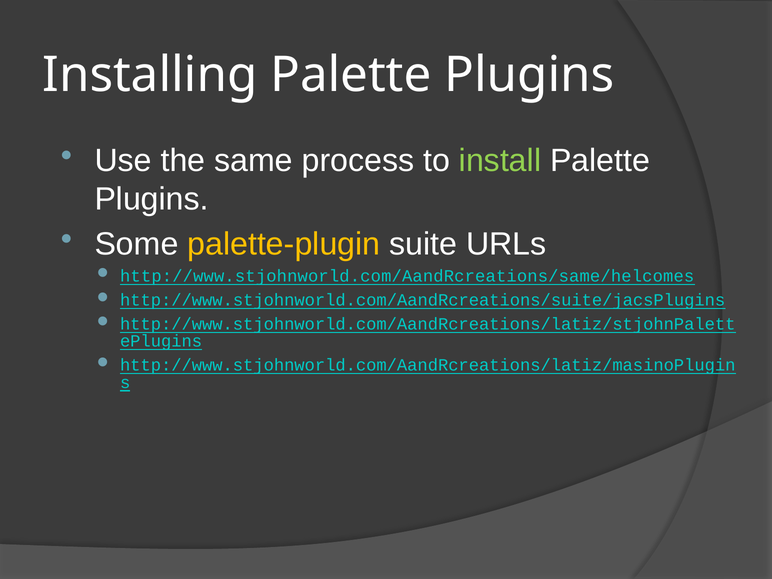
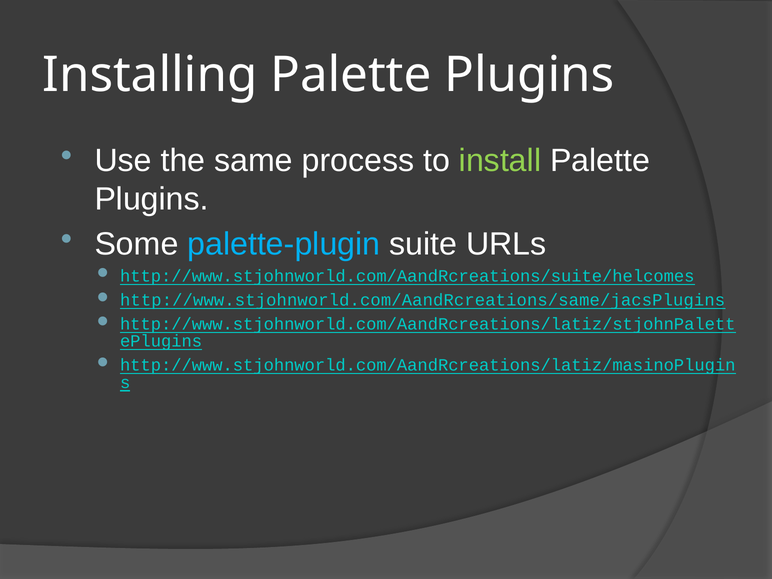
palette-plugin colour: yellow -> light blue
http://www.stjohnworld.com/AandRcreations/same/helcomes: http://www.stjohnworld.com/AandRcreations/same/helcomes -> http://www.stjohnworld.com/AandRcreations/suite/helcomes
http://www.stjohnworld.com/AandRcreations/suite/jacsPlugins: http://www.stjohnworld.com/AandRcreations/suite/jacsPlugins -> http://www.stjohnworld.com/AandRcreations/same/jacsPlugins
